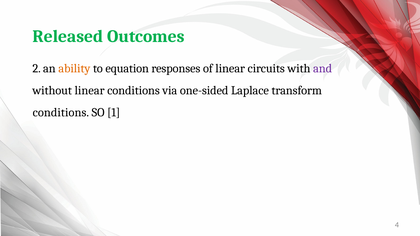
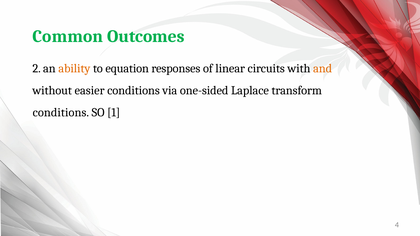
Released: Released -> Common
and colour: purple -> orange
without linear: linear -> easier
